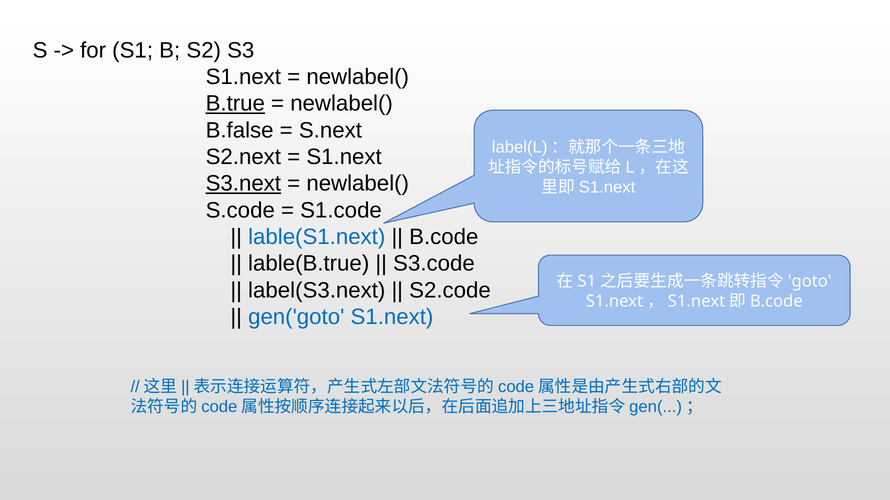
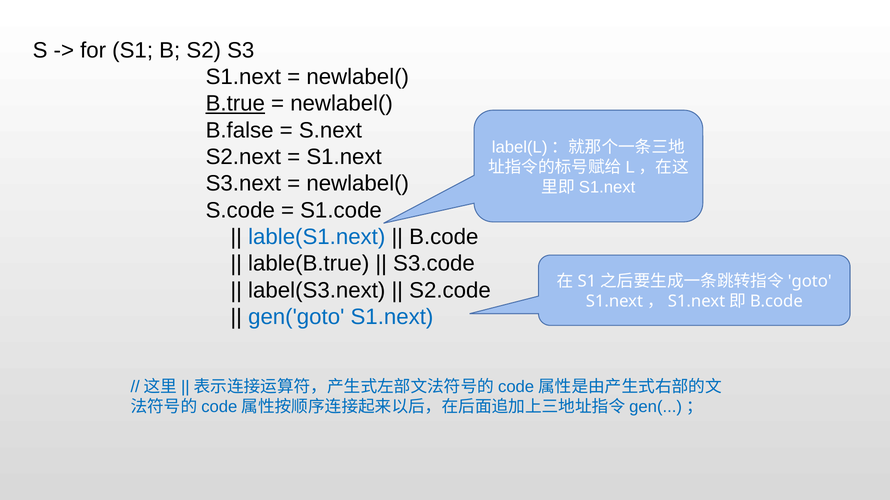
S3.next underline: present -> none
